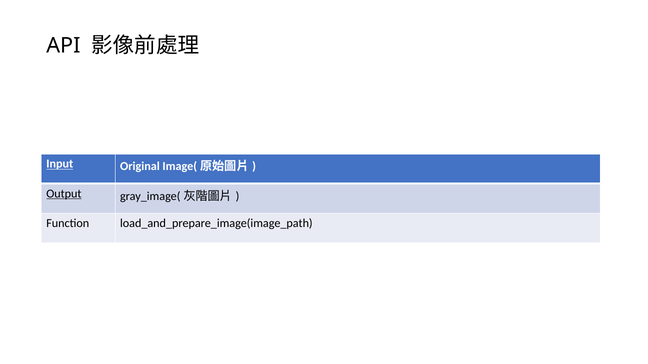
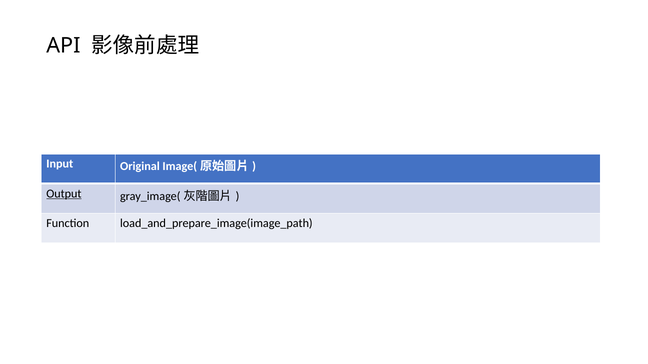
Input underline: present -> none
